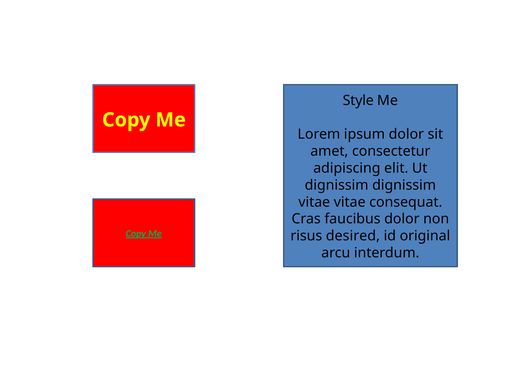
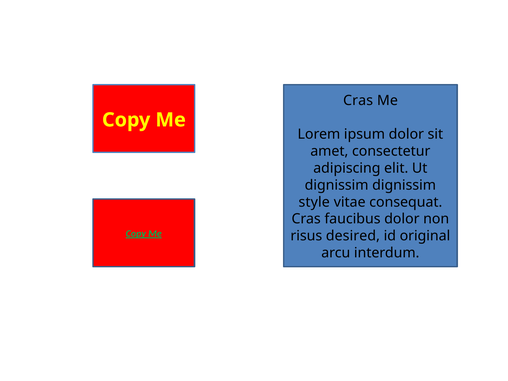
Style at (358, 100): Style -> Cras
vitae at (314, 202): vitae -> style
